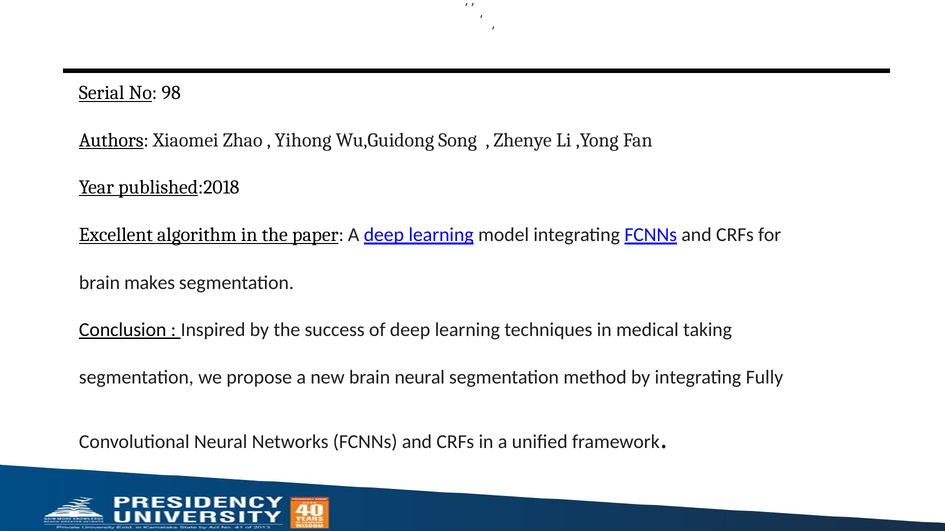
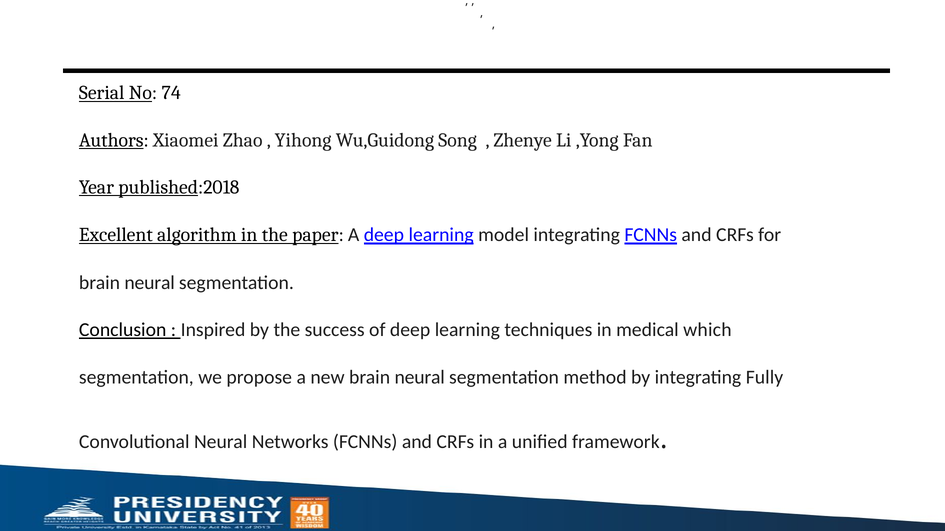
98: 98 -> 74
makes at (150, 283): makes -> neural
taking: taking -> which
